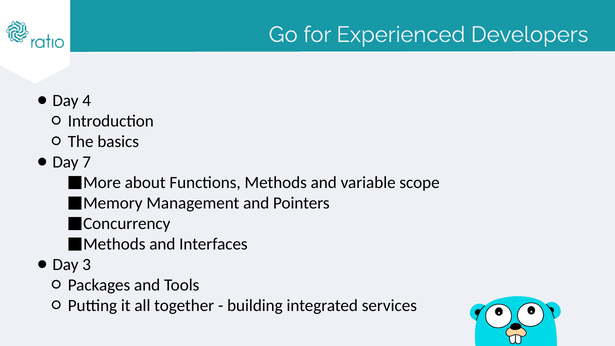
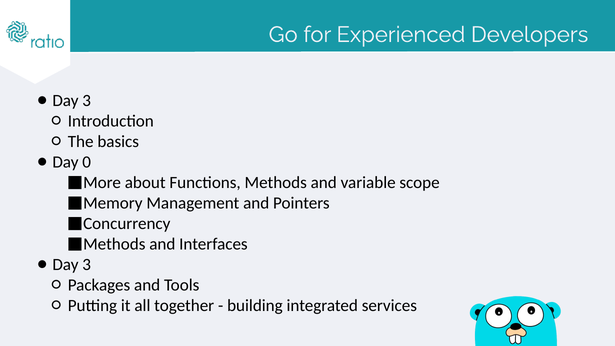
4 at (87, 101): 4 -> 3
7: 7 -> 0
